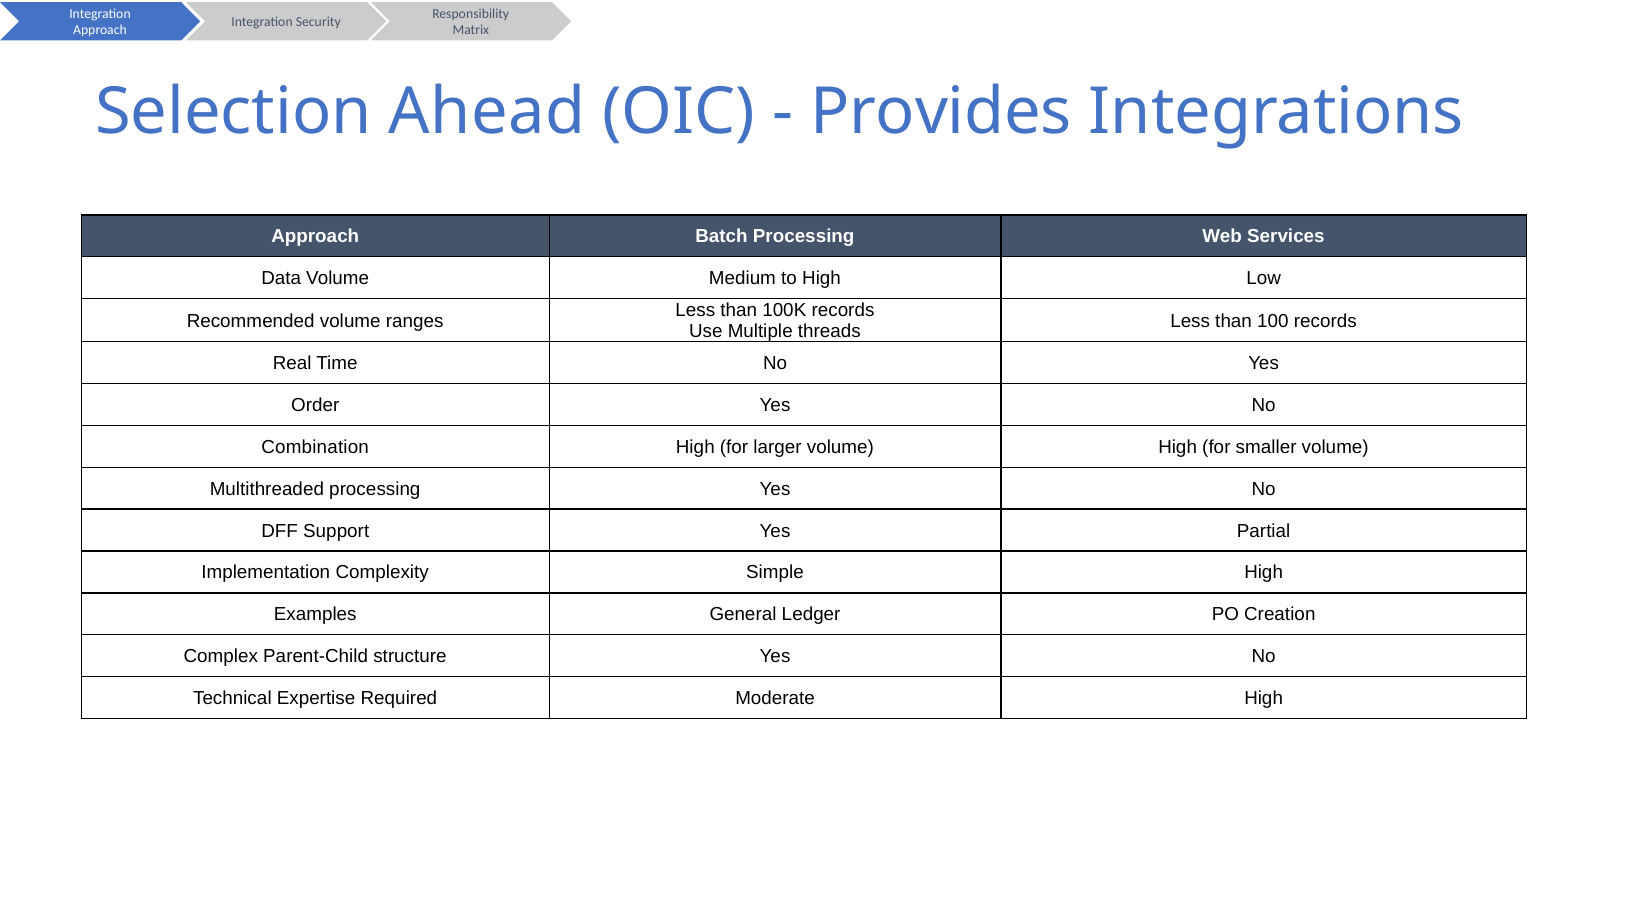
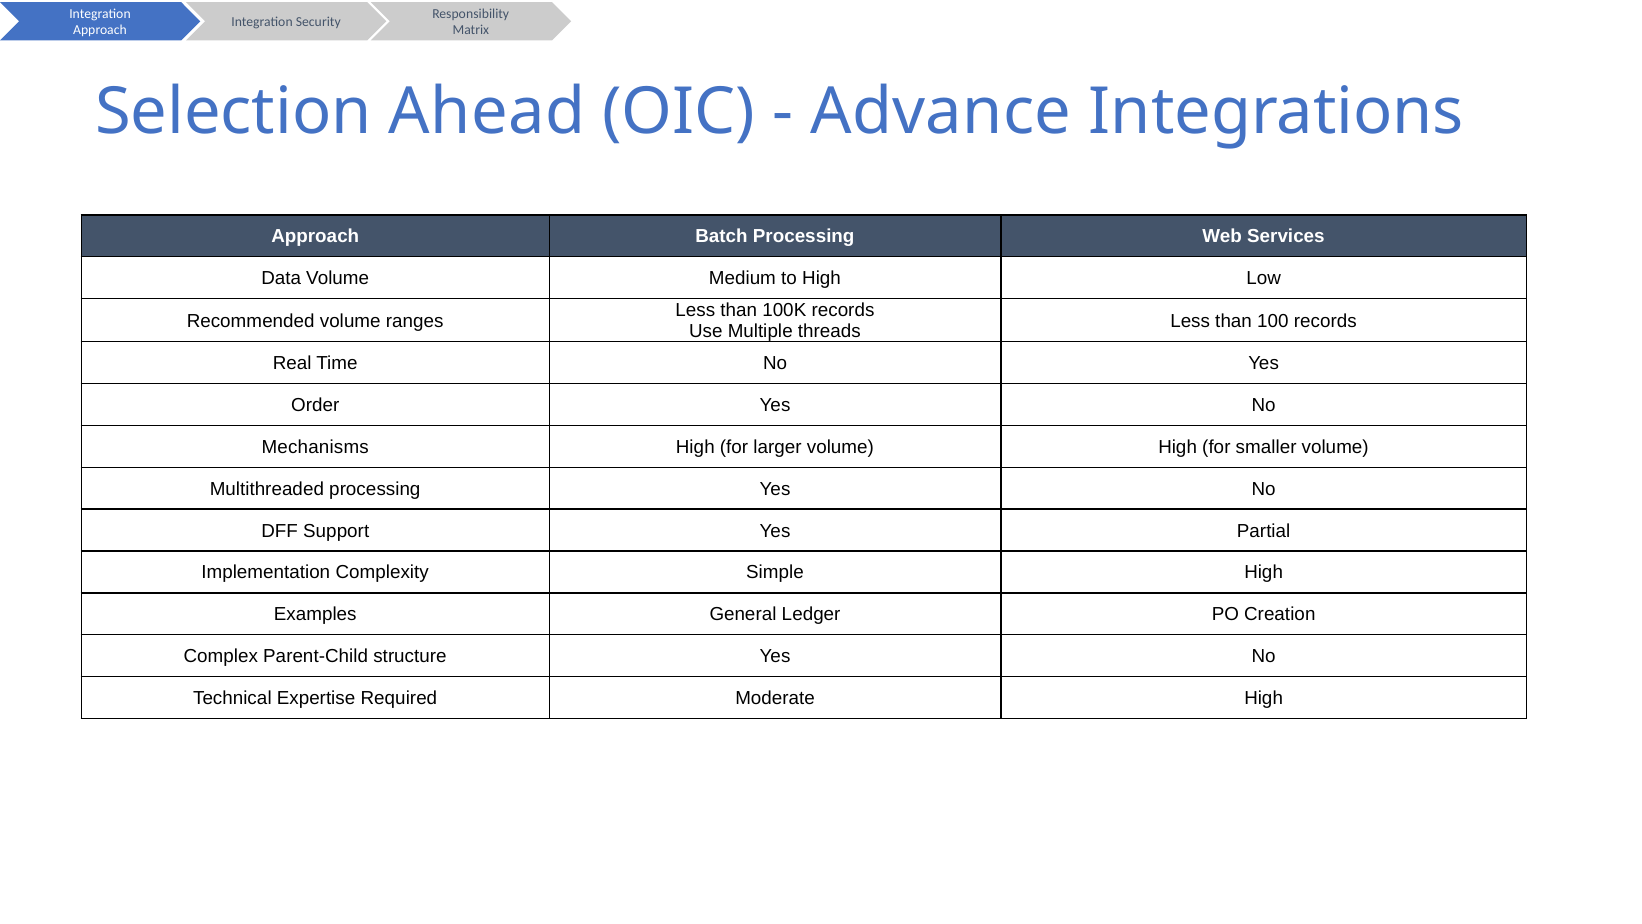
Provides: Provides -> Advance
Combination: Combination -> Mechanisms
